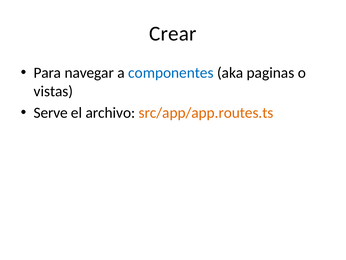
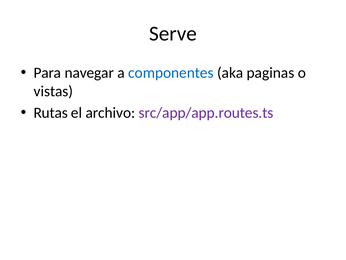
Crear: Crear -> Serve
Serve: Serve -> Rutas
src/app/app.routes.ts colour: orange -> purple
